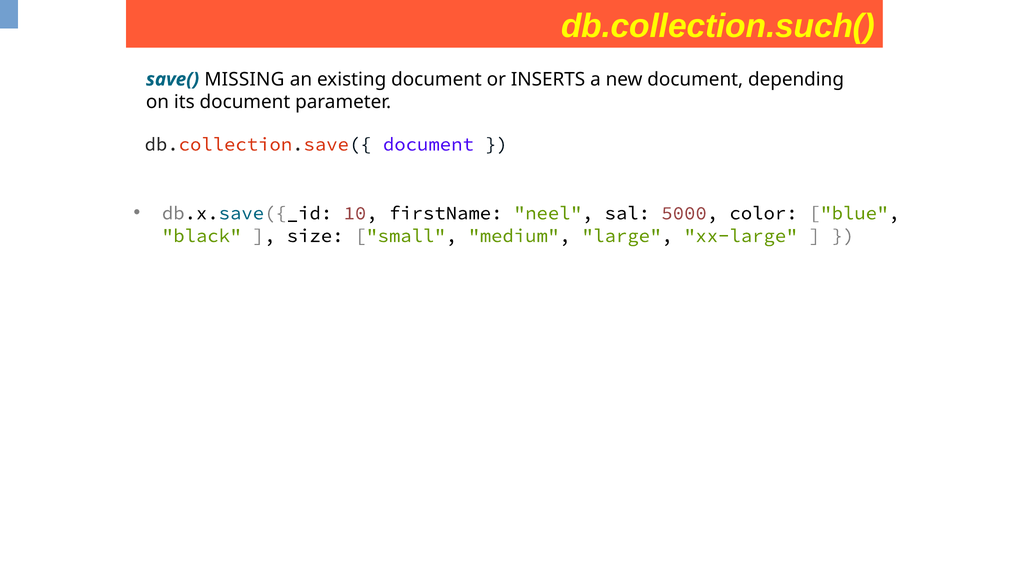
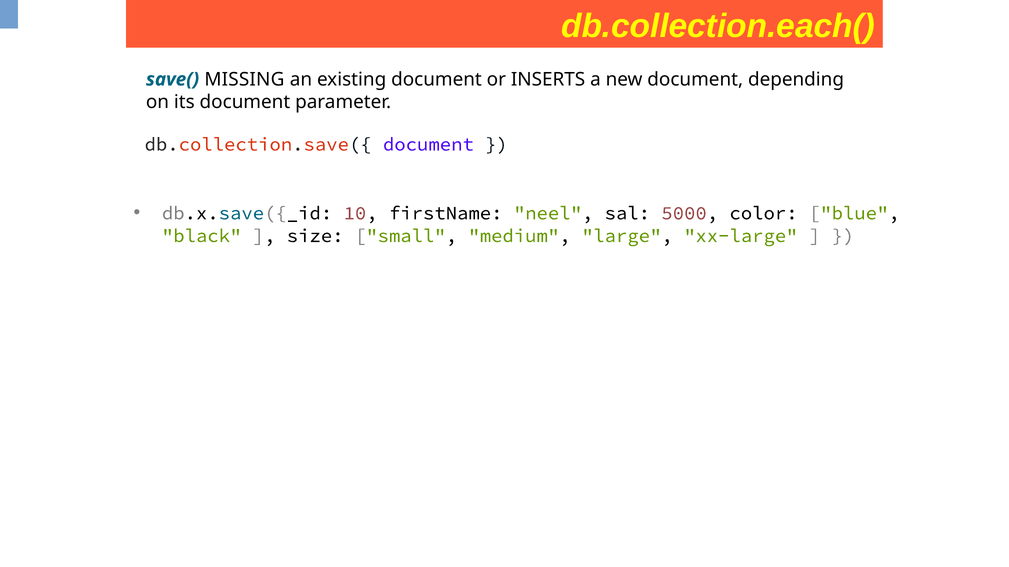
db.collection.such(: db.collection.such( -> db.collection.each(
